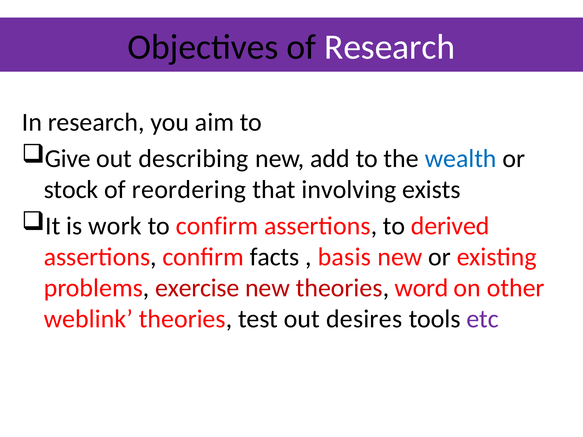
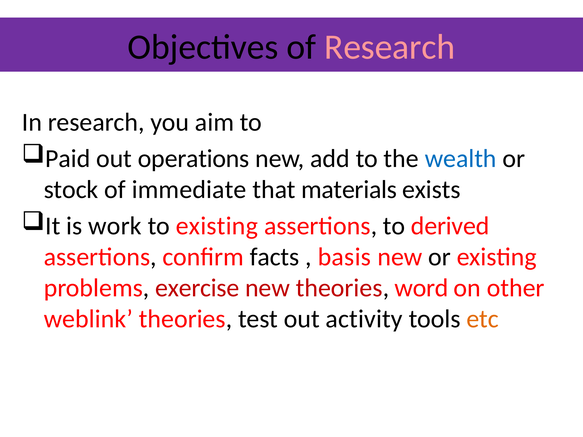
Research at (390, 47) colour: white -> pink
Give: Give -> Paid
describing: describing -> operations
reordering: reordering -> immediate
involving: involving -> materials
to confirm: confirm -> existing
desires: desires -> activity
etc colour: purple -> orange
